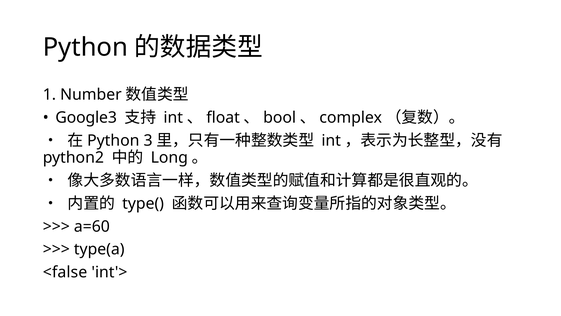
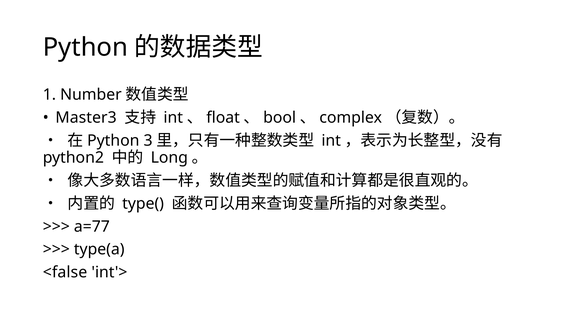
Google3: Google3 -> Master3
a=60: a=60 -> a=77
